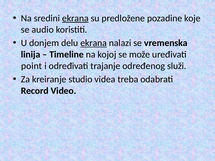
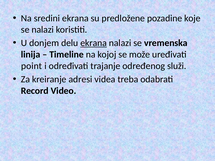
ekrana at (75, 18) underline: present -> none
se audio: audio -> nalazi
studio: studio -> adresi
